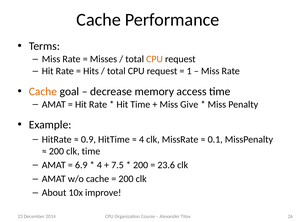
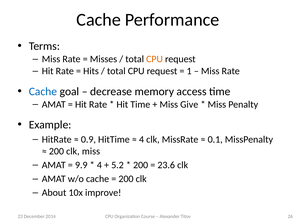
Cache at (43, 91) colour: orange -> blue
clk time: time -> miss
6.9: 6.9 -> 9.9
7.5: 7.5 -> 5.2
